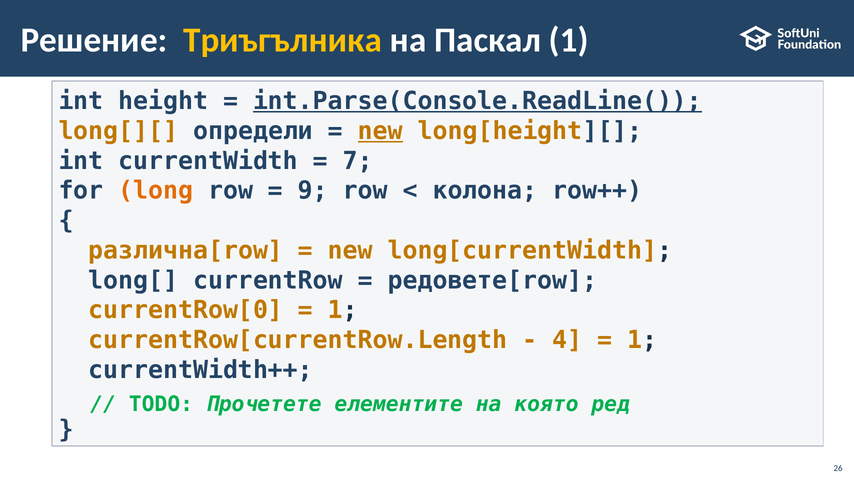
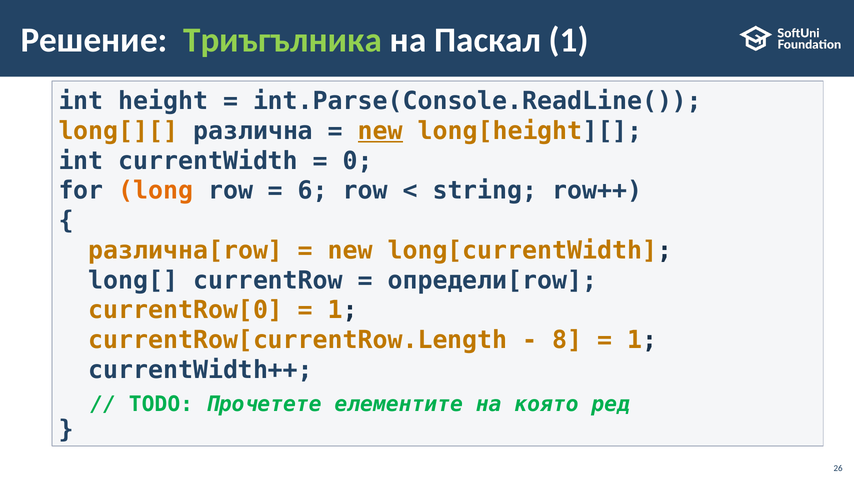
Tриъгълника colour: yellow -> light green
int.Parse(Console.ReadLine( underline: present -> none
определи: определи -> различна
7: 7 -> 0
9: 9 -> 6
колона: колона -> string
редовете[row: редовете[row -> определи[row
4: 4 -> 8
